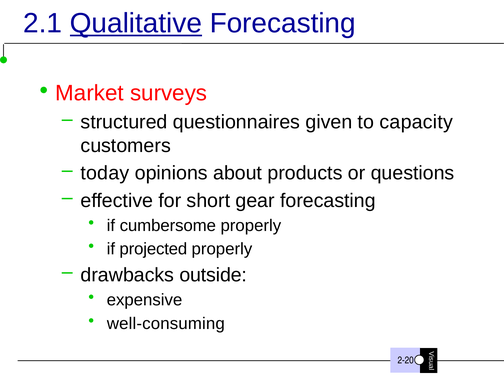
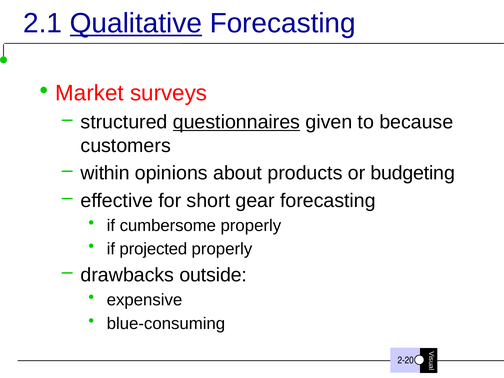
questionnaires underline: none -> present
capacity: capacity -> because
today: today -> within
questions: questions -> budgeting
well-consuming: well-consuming -> blue-consuming
